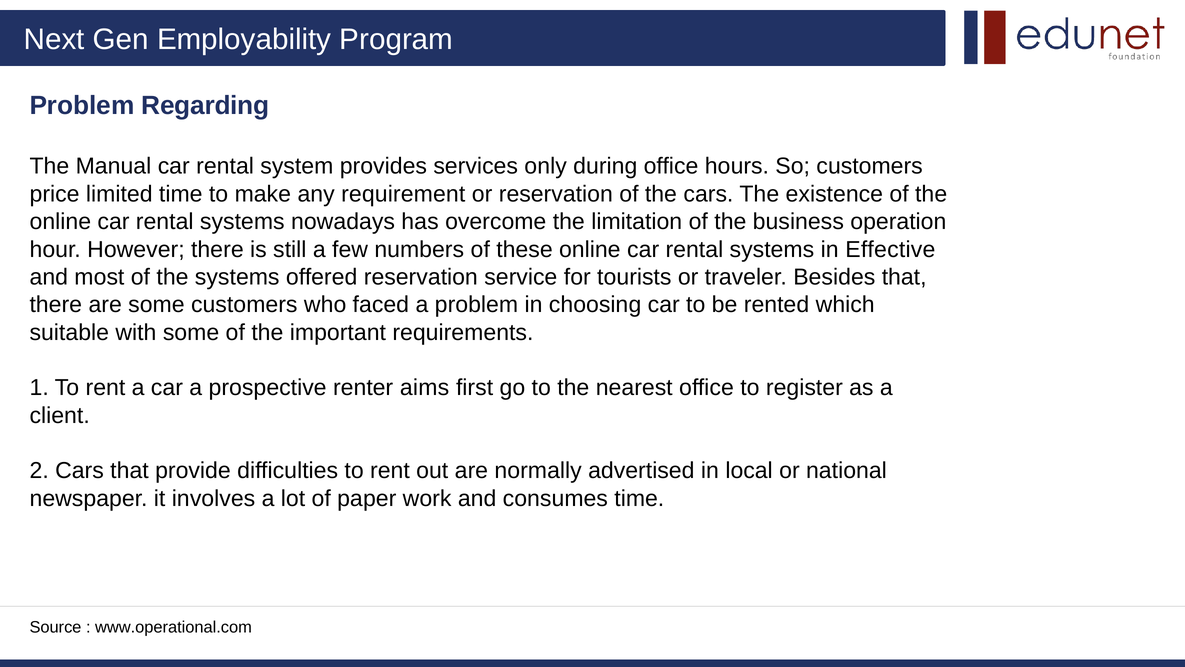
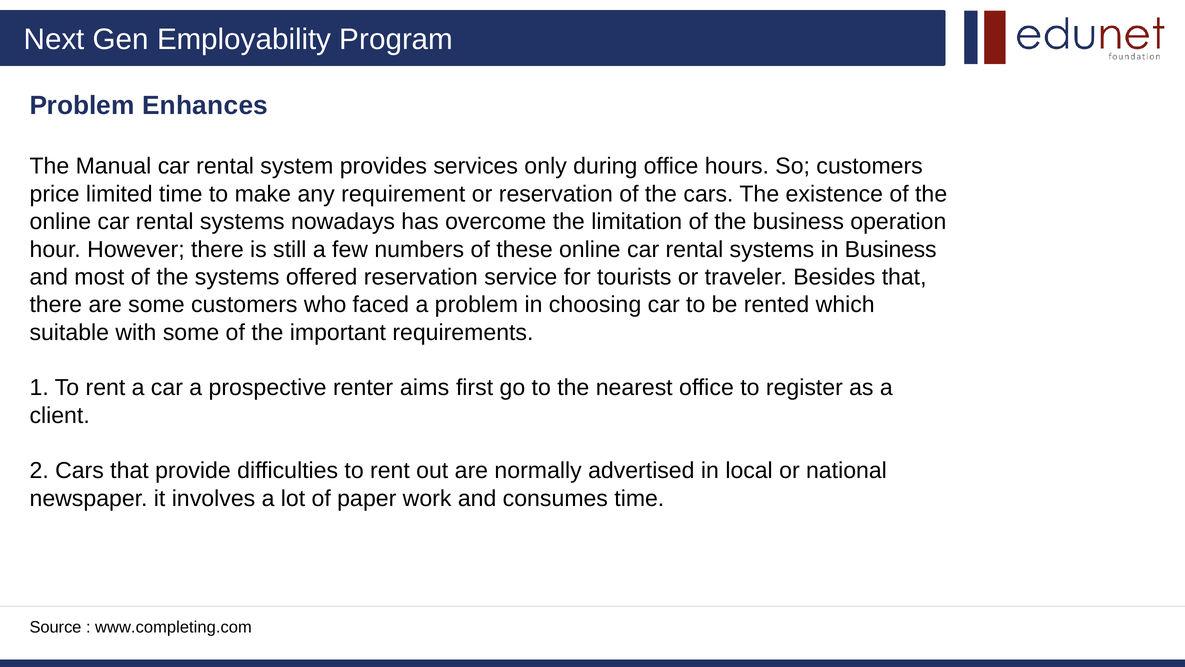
Regarding: Regarding -> Enhances
in Effective: Effective -> Business
www.operational.com: www.operational.com -> www.completing.com
